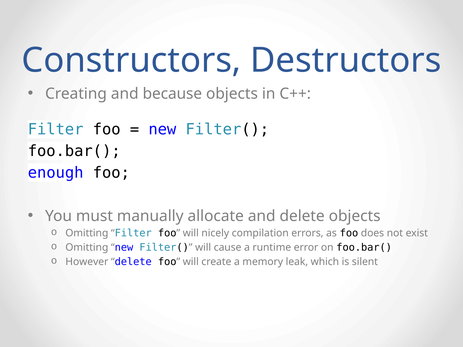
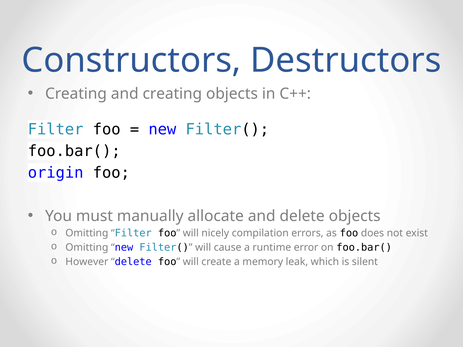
and because: because -> creating
enough: enough -> origin
